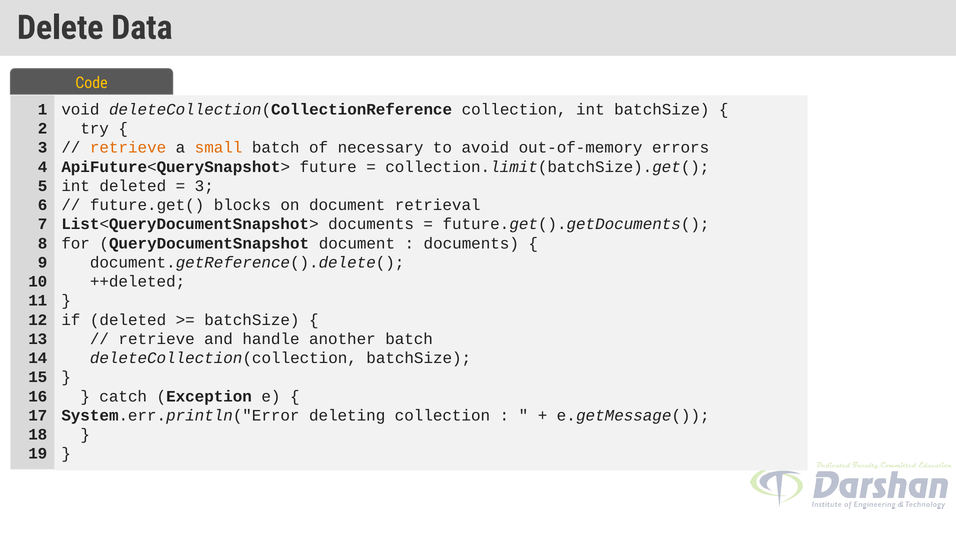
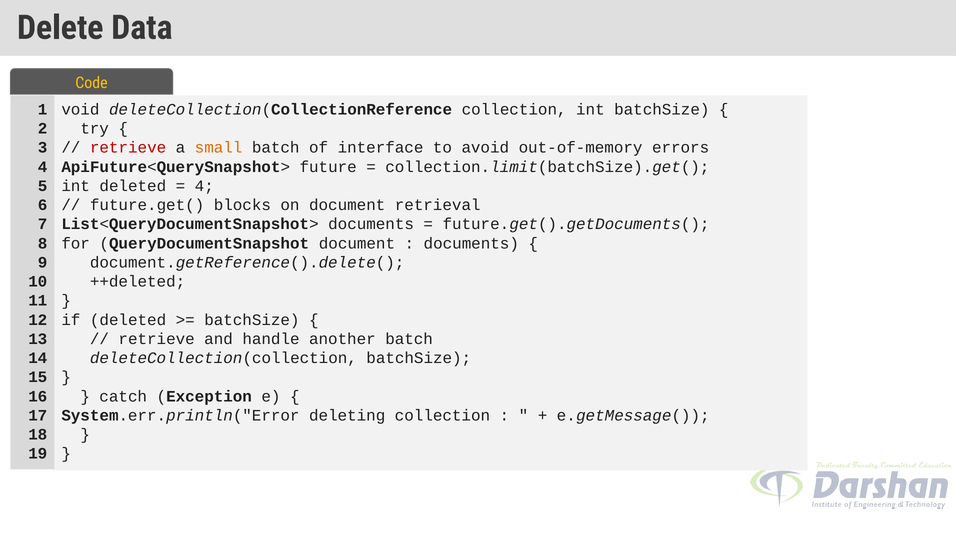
retrieve at (128, 148) colour: orange -> red
necessary: necessary -> interface
3 at (204, 186): 3 -> 4
